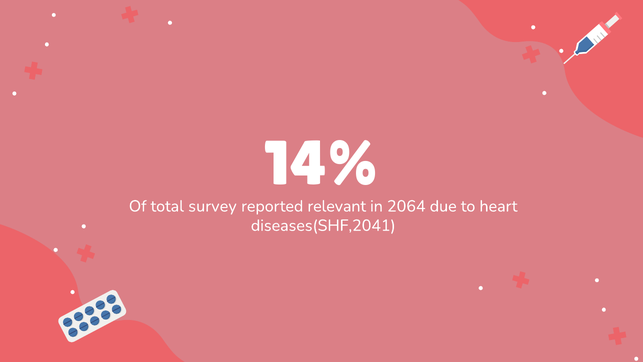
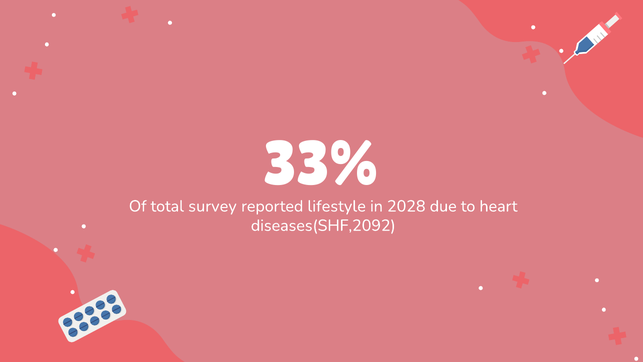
14%: 14% -> 33%
relevant: relevant -> lifestyle
2064: 2064 -> 2028
diseases(SHF,2041: diseases(SHF,2041 -> diseases(SHF,2092
